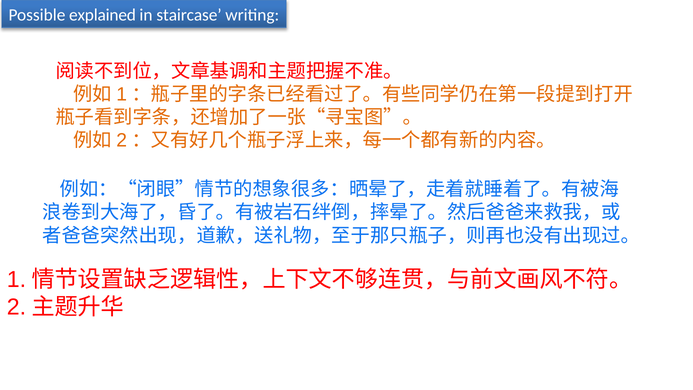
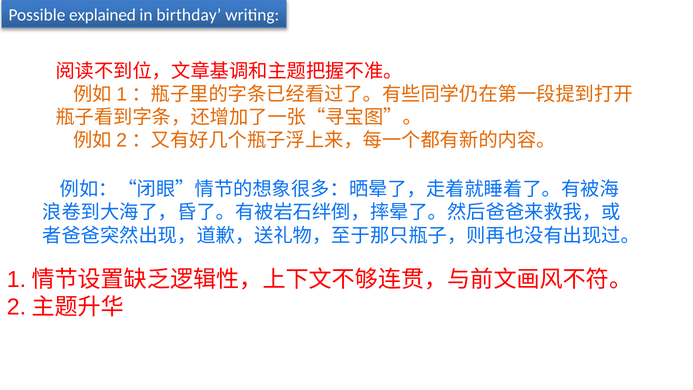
staircase: staircase -> birthday
